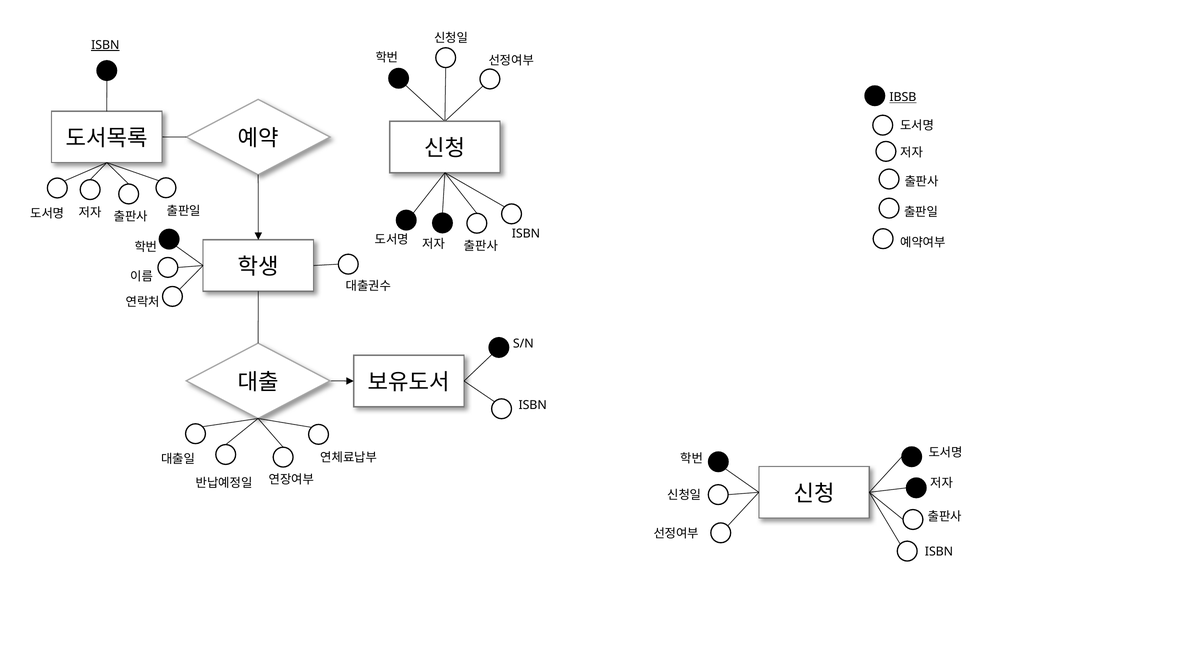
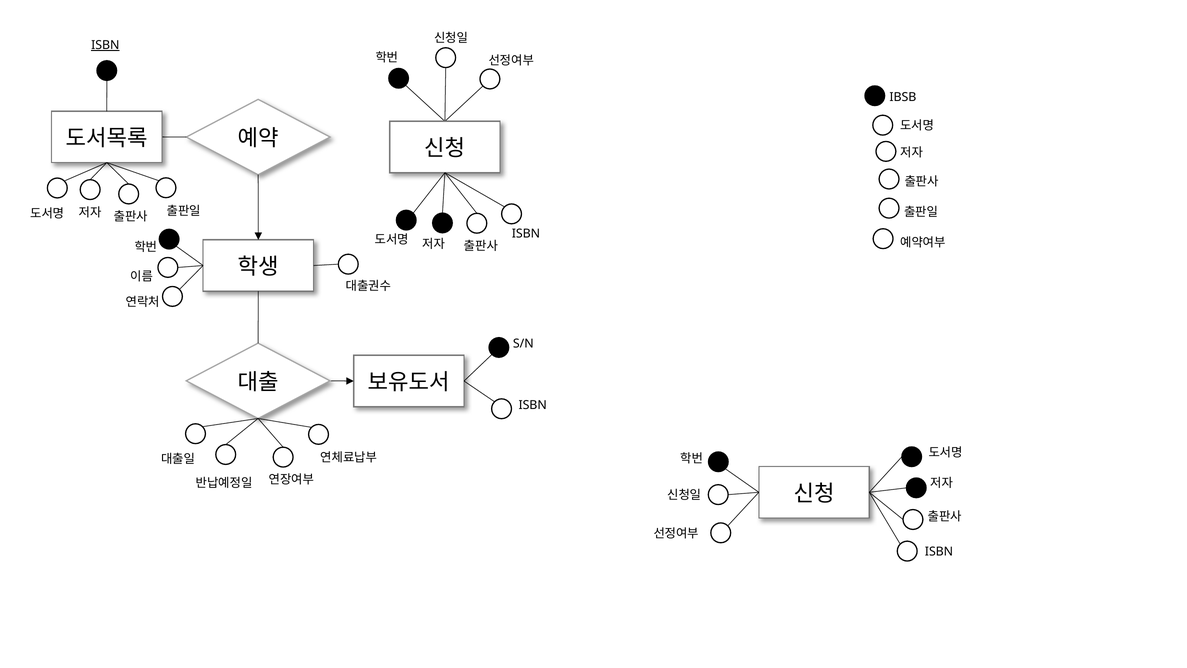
IBSB underline: present -> none
